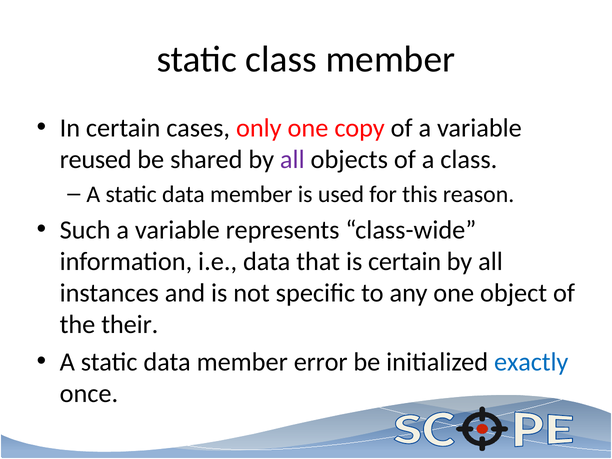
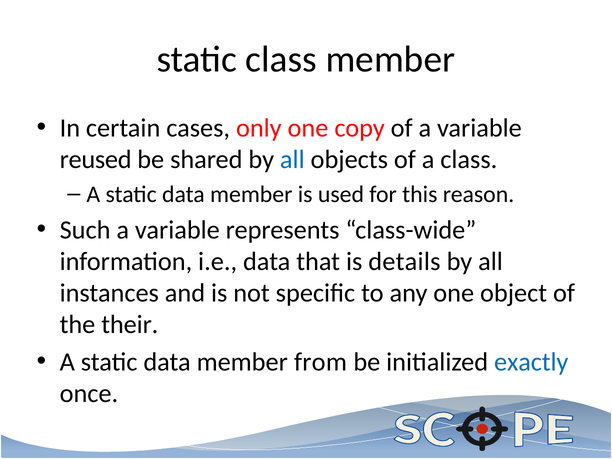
all at (292, 159) colour: purple -> blue
is certain: certain -> details
error: error -> from
